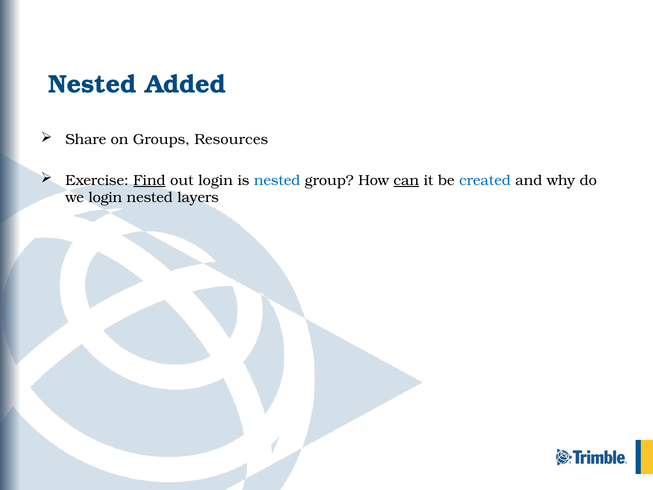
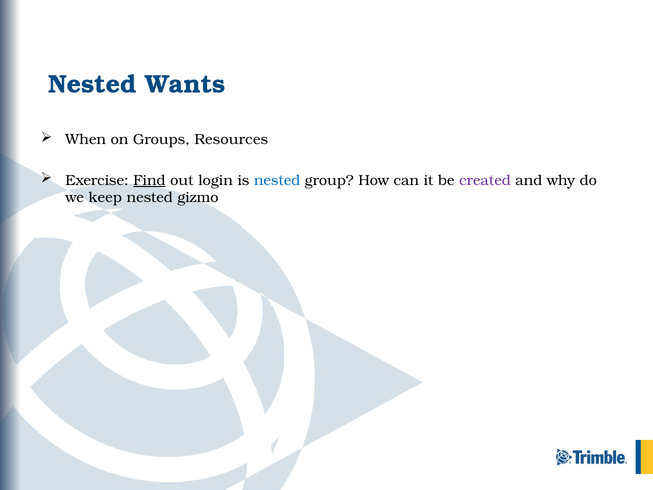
Added: Added -> Wants
Share: Share -> When
can underline: present -> none
created colour: blue -> purple
we login: login -> keep
layers: layers -> gizmo
